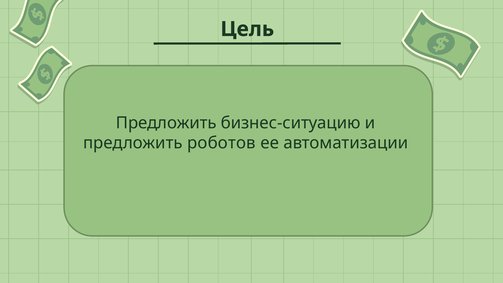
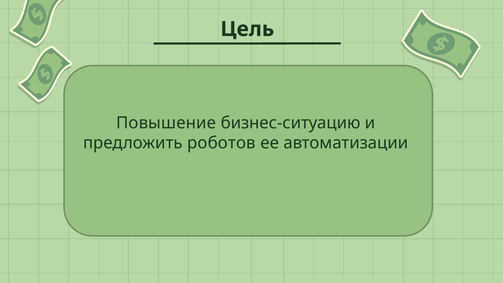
Предложить at (166, 123): Предложить -> Повышение
